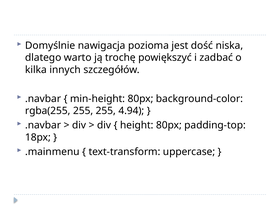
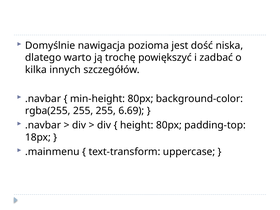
4.94: 4.94 -> 6.69
